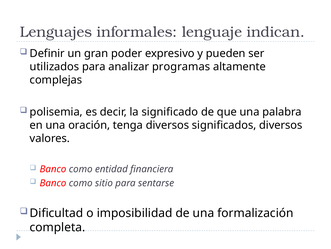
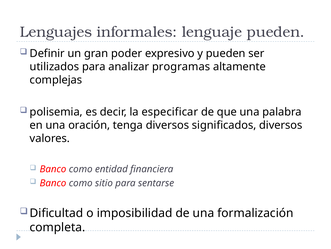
lenguaje indican: indican -> pueden
significado: significado -> especificar
